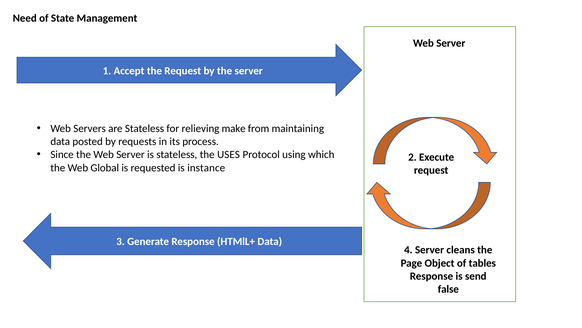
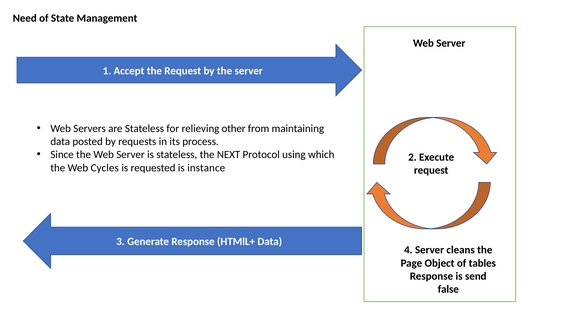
make: make -> other
USES: USES -> NEXT
Global: Global -> Cycles
